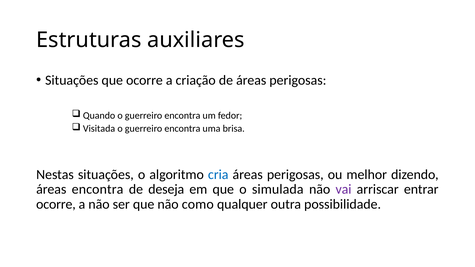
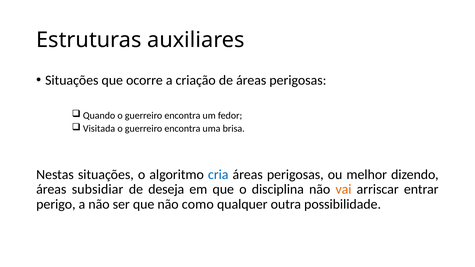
áreas encontra: encontra -> subsidiar
simulada: simulada -> disciplina
vai colour: purple -> orange
ocorre at (56, 204): ocorre -> perigo
